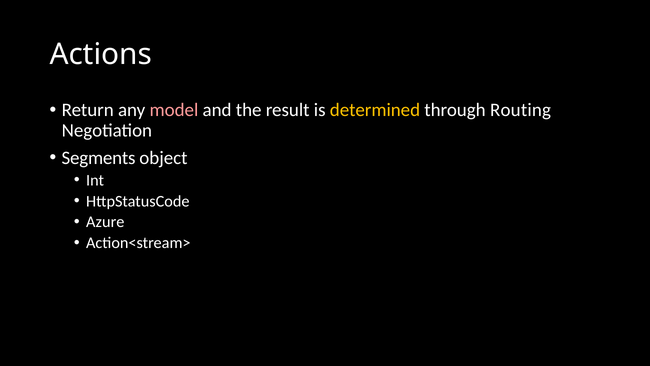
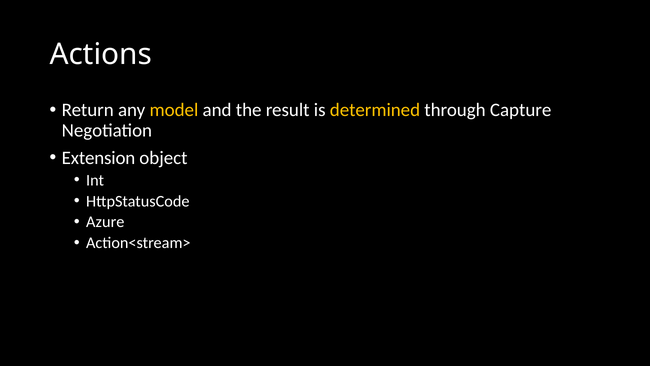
model colour: pink -> yellow
Routing: Routing -> Capture
Segments: Segments -> Extension
